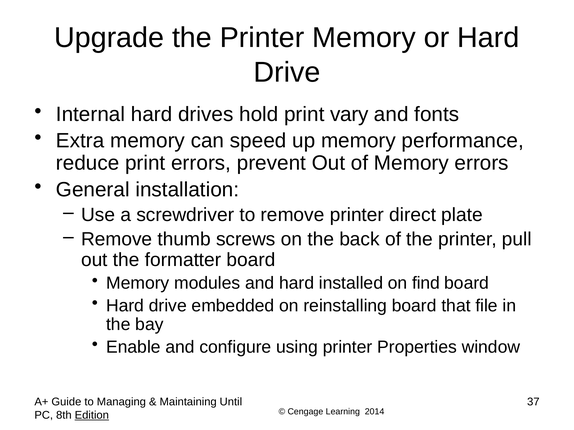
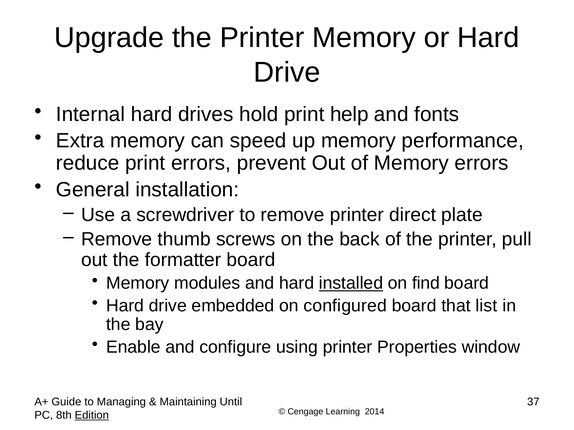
vary: vary -> help
installed underline: none -> present
reinstalling: reinstalling -> configured
file: file -> list
